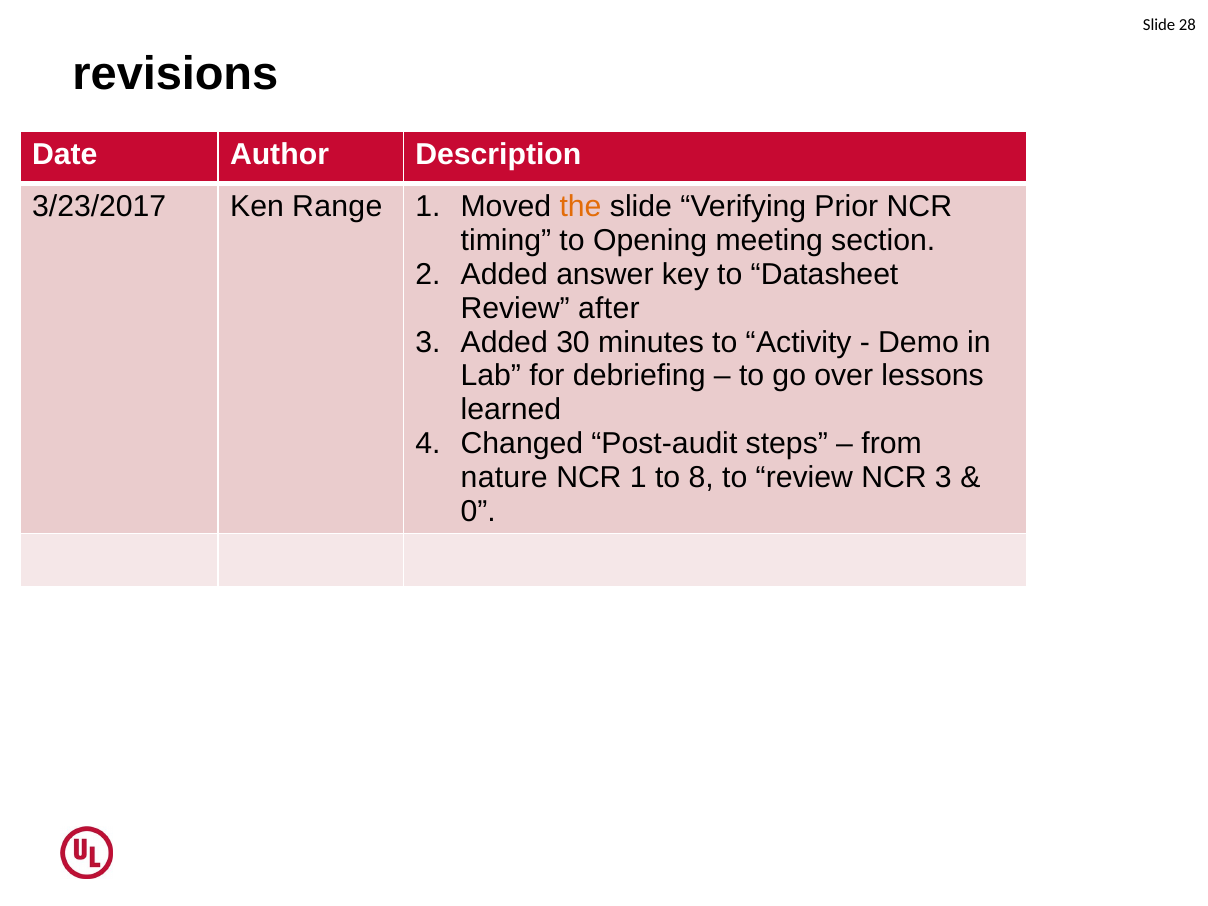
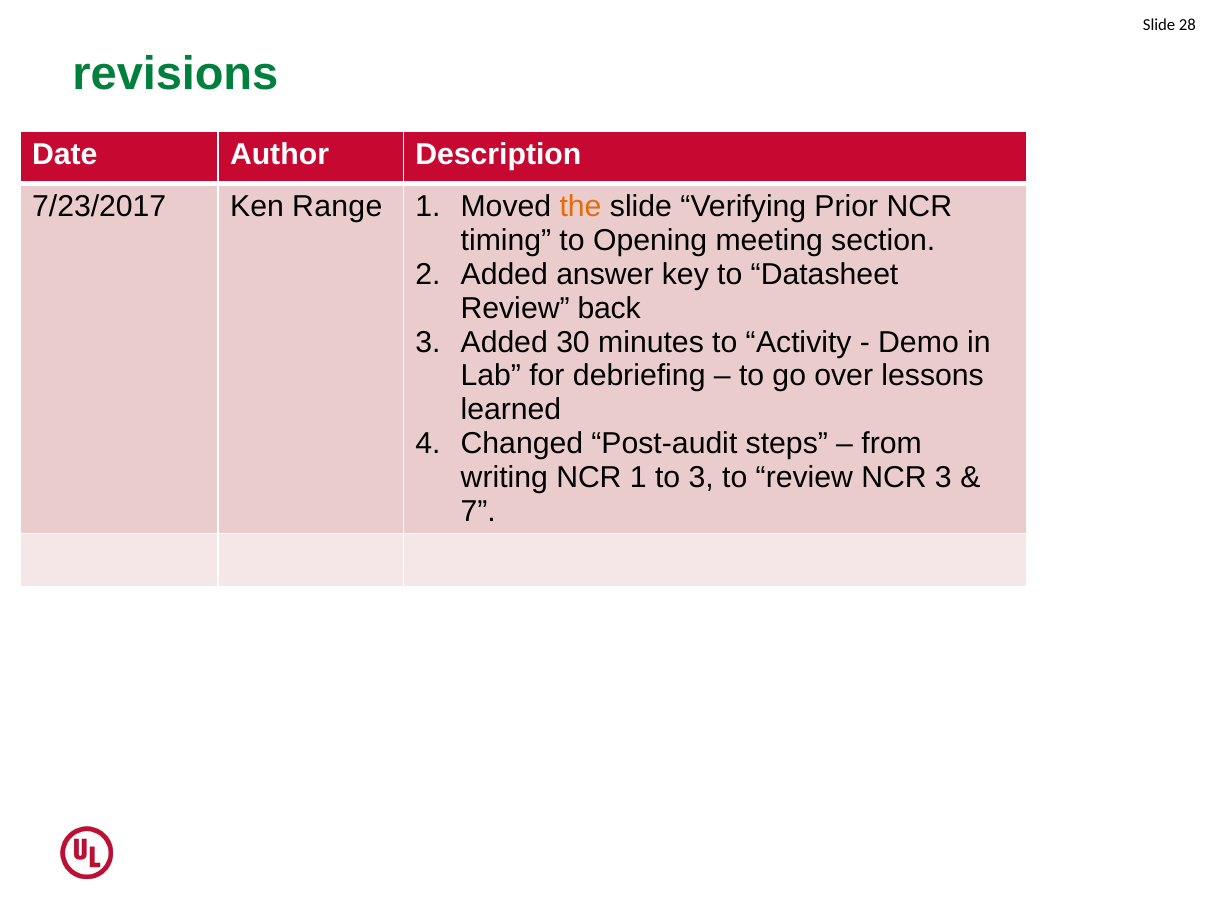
revisions colour: black -> green
3/23/2017: 3/23/2017 -> 7/23/2017
after: after -> back
nature: nature -> writing
to 8: 8 -> 3
0: 0 -> 7
